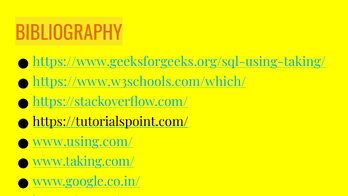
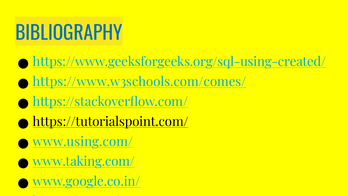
BIBLIOGRAPHY colour: orange -> blue
https://www.geeksforgeeks.org/sql-using-taking/: https://www.geeksforgeeks.org/sql-using-taking/ -> https://www.geeksforgeeks.org/sql-using-created/
https://www.w3schools.com/which/: https://www.w3schools.com/which/ -> https://www.w3schools.com/comes/
